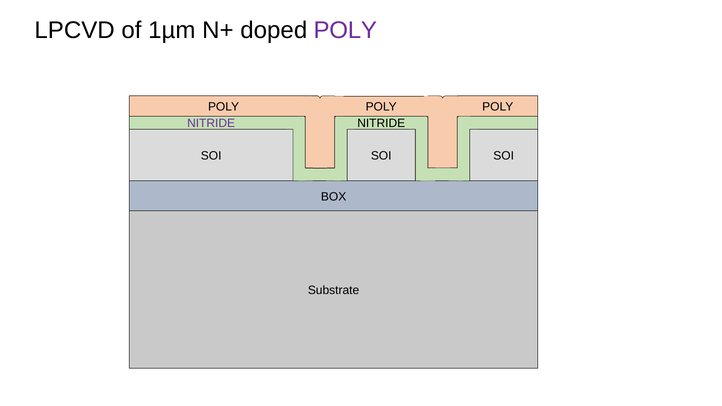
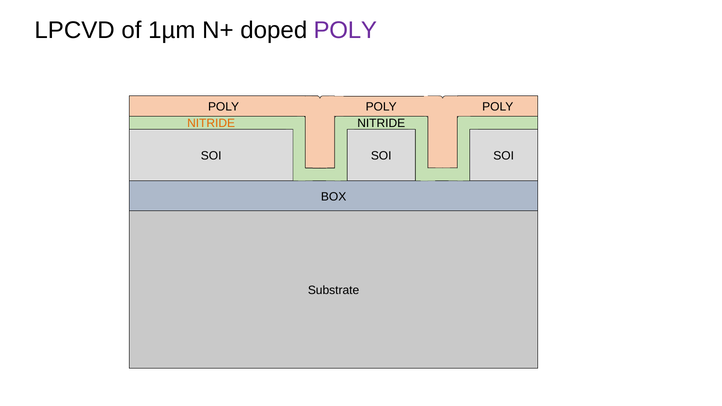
NITRIDE at (211, 124) colour: purple -> orange
